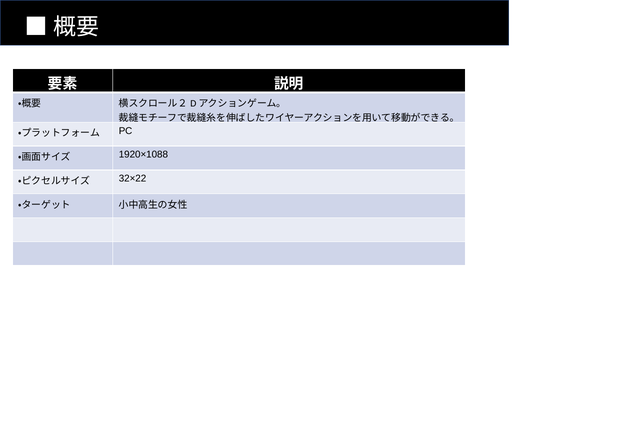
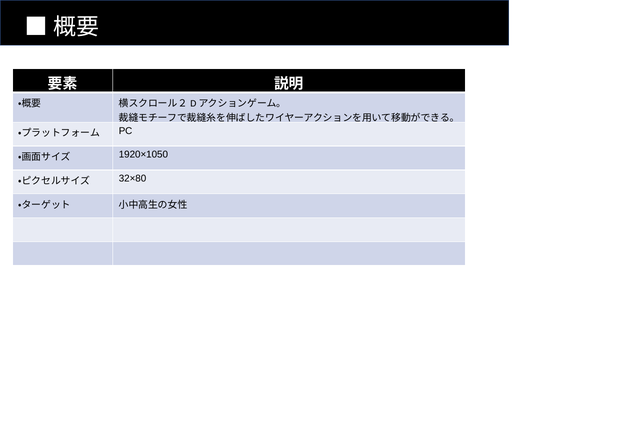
1920×1088: 1920×1088 -> 1920×1050
32×22: 32×22 -> 32×80
